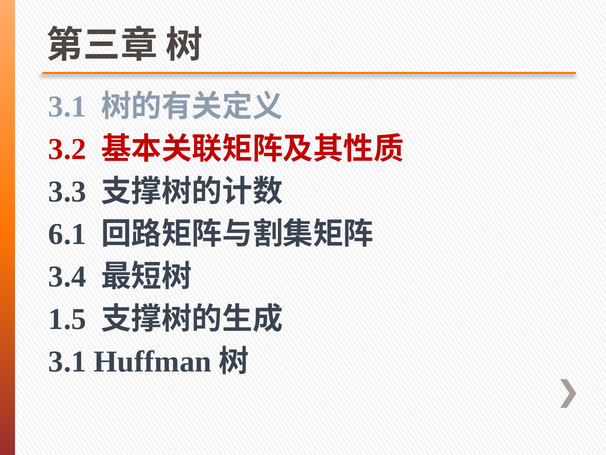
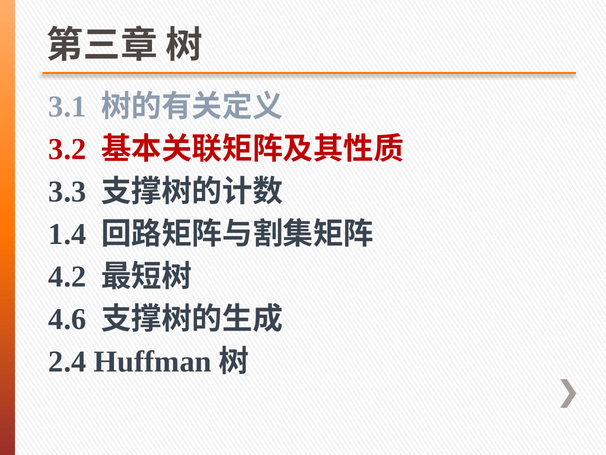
6.1: 6.1 -> 1.4
3.4: 3.4 -> 4.2
1.5: 1.5 -> 4.6
3.1 at (67, 361): 3.1 -> 2.4
